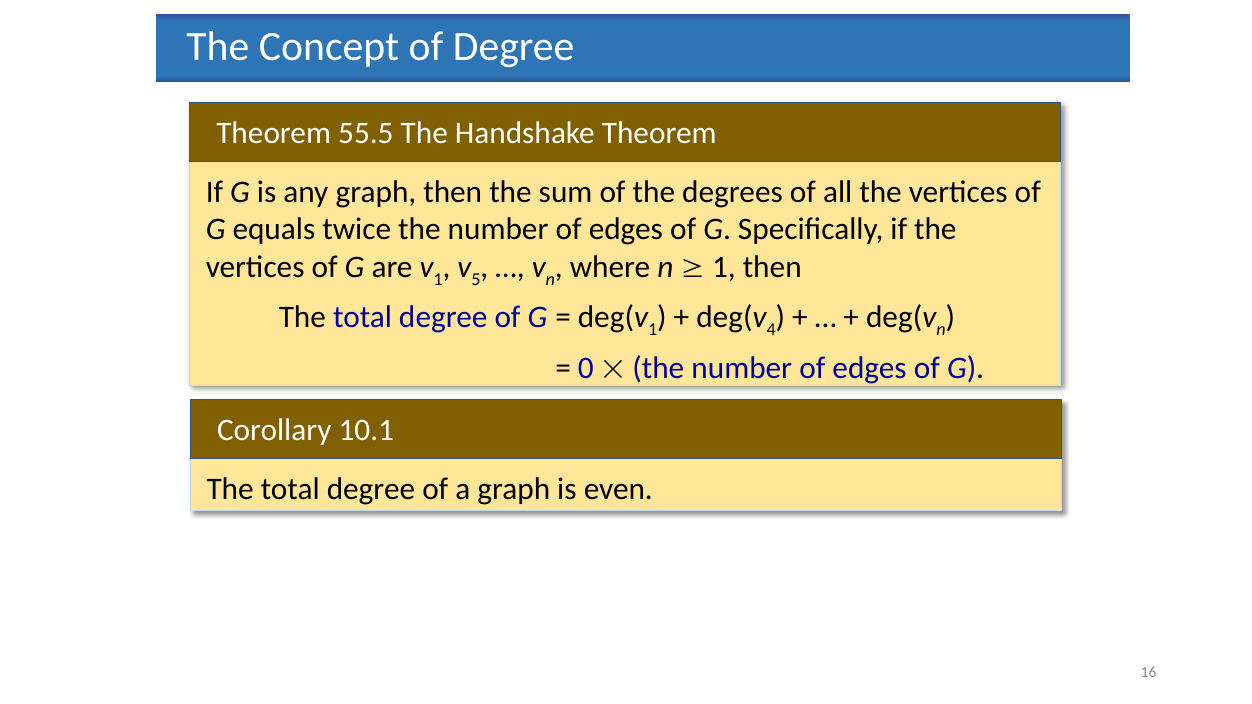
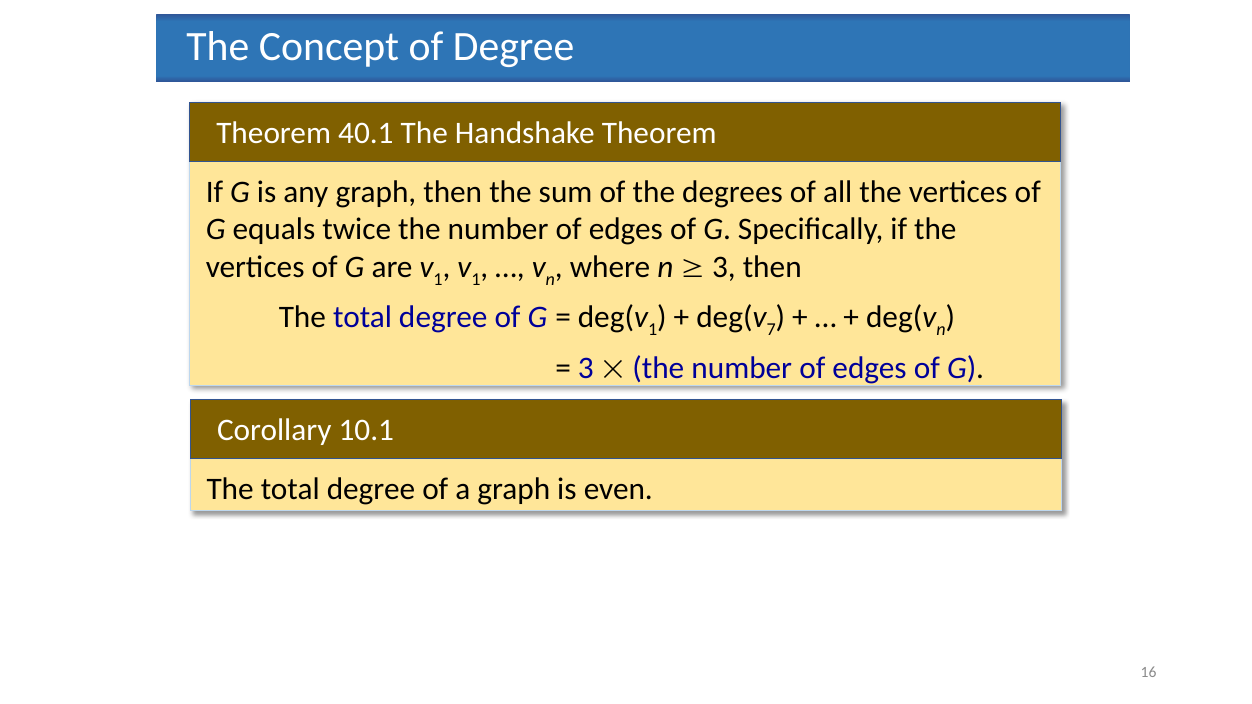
55.5: 55.5 -> 40.1
5 at (476, 279): 5 -> 1
1 at (724, 267): 1 -> 3
4: 4 -> 7
0 at (586, 368): 0 -> 3
